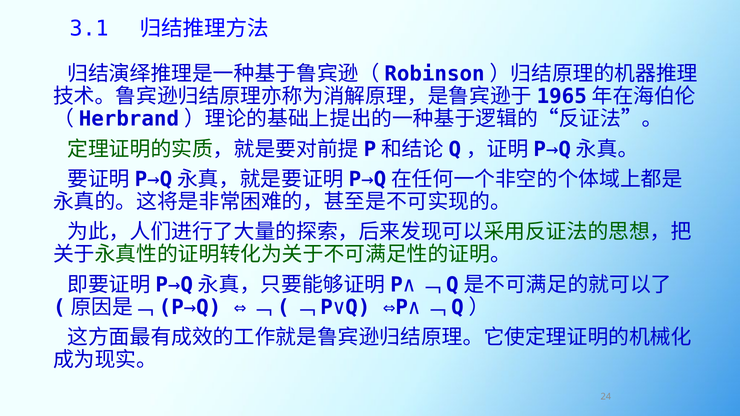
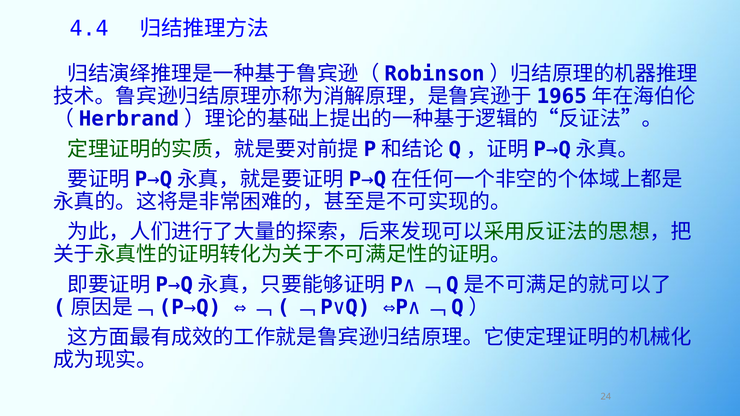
3.1: 3.1 -> 4.4
